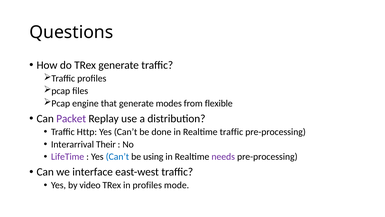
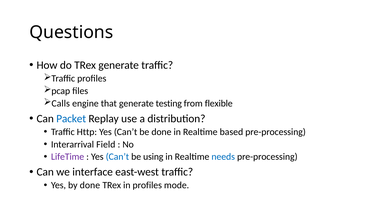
Pcap at (61, 103): Pcap -> Calls
modes: modes -> testing
Packet colour: purple -> blue
Realtime traffic: traffic -> based
Their: Their -> Field
needs colour: purple -> blue
by video: video -> done
